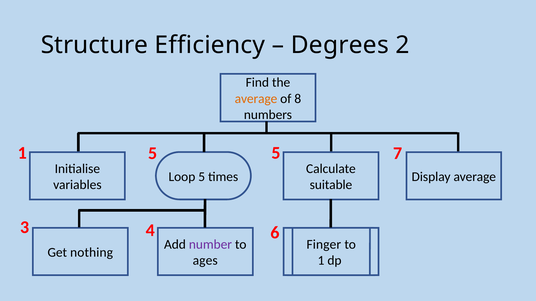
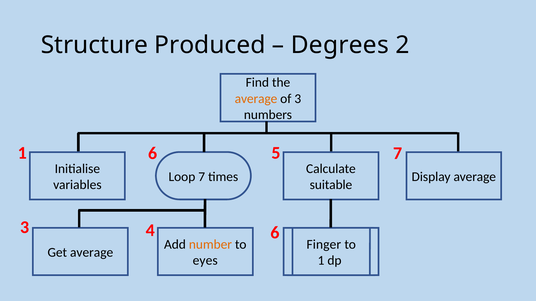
Efficiency: Efficiency -> Produced
of 8: 8 -> 3
1 5: 5 -> 6
Loop 5: 5 -> 7
number colour: purple -> orange
Get nothing: nothing -> average
ages: ages -> eyes
